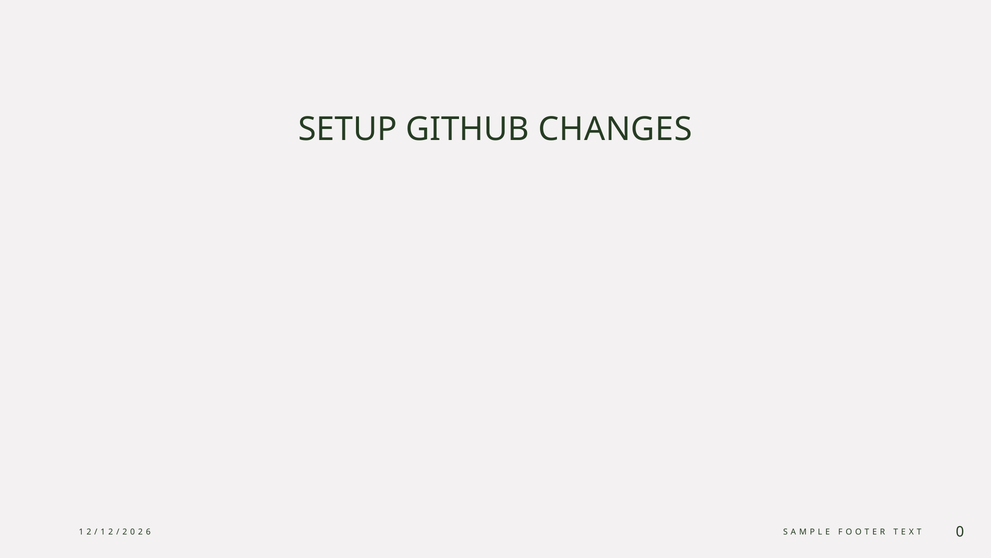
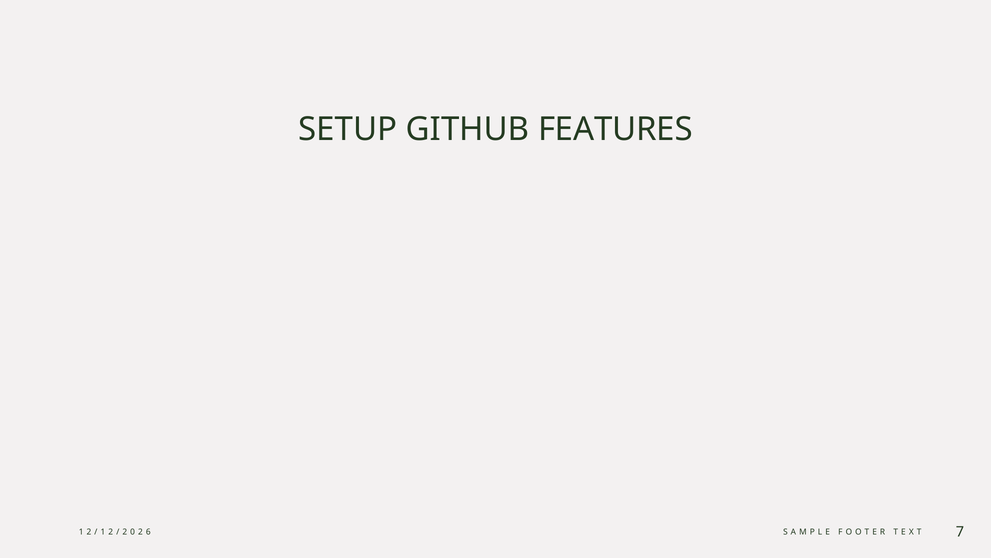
CHANGES: CHANGES -> FEATURES
0 at (960, 531): 0 -> 7
